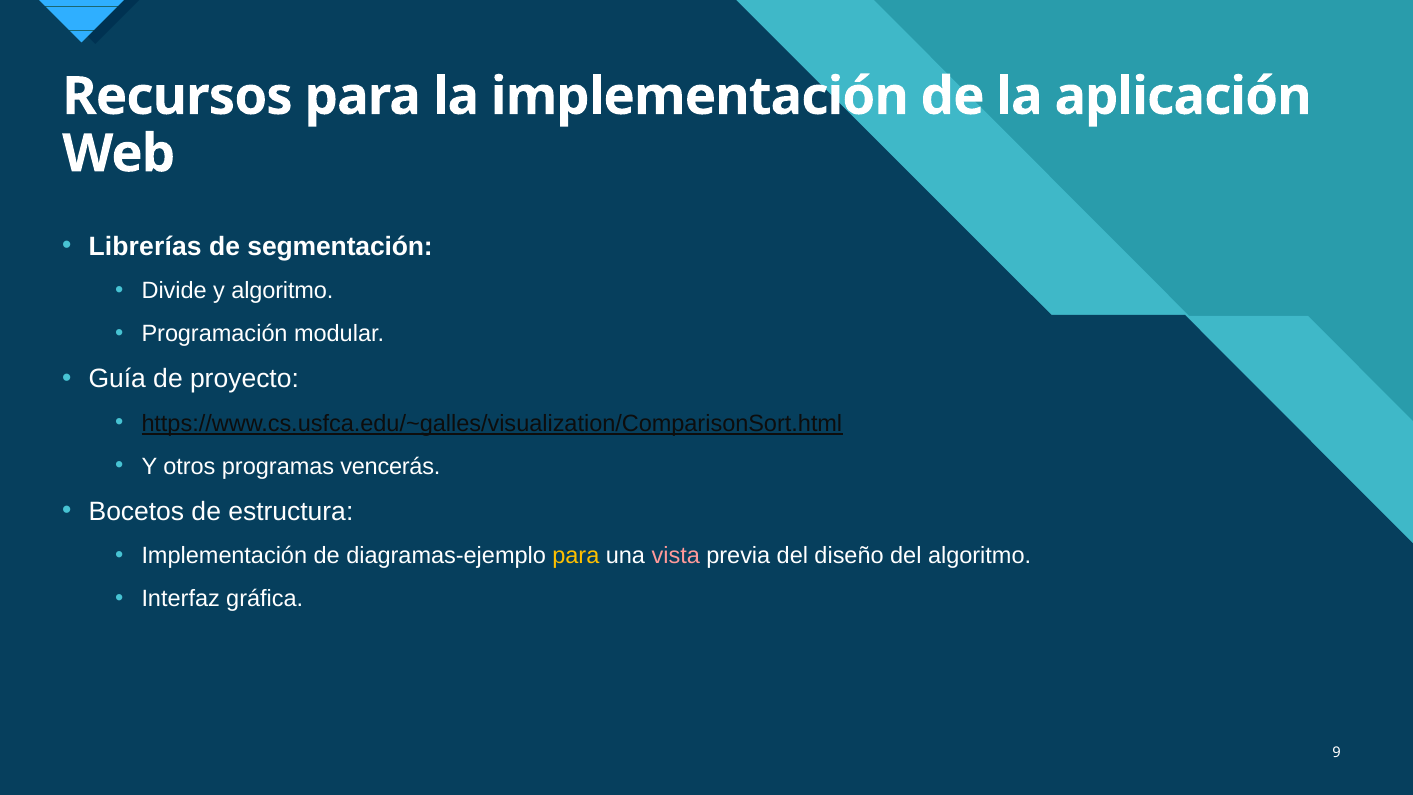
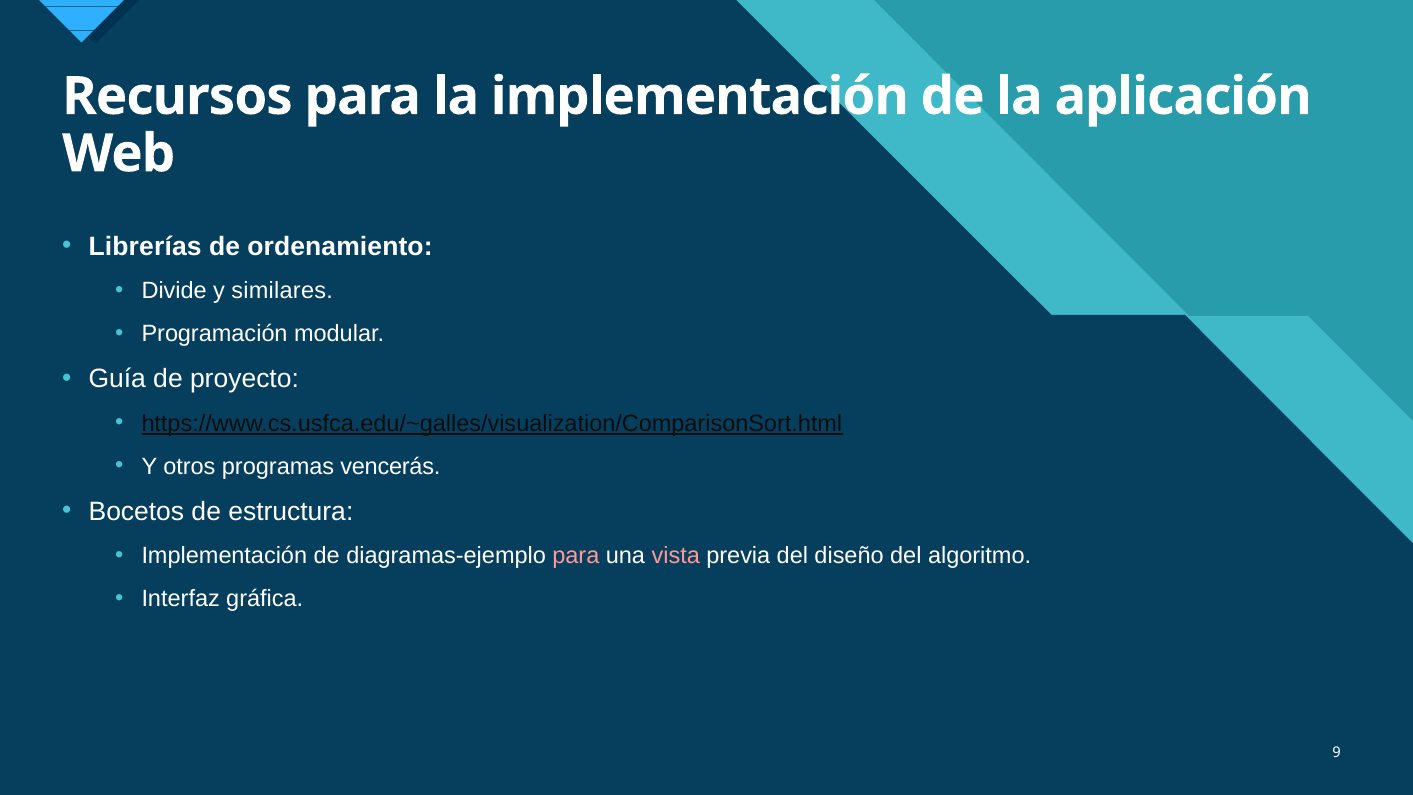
segmentación: segmentación -> ordenamiento
y algoritmo: algoritmo -> similares
para at (576, 556) colour: yellow -> pink
